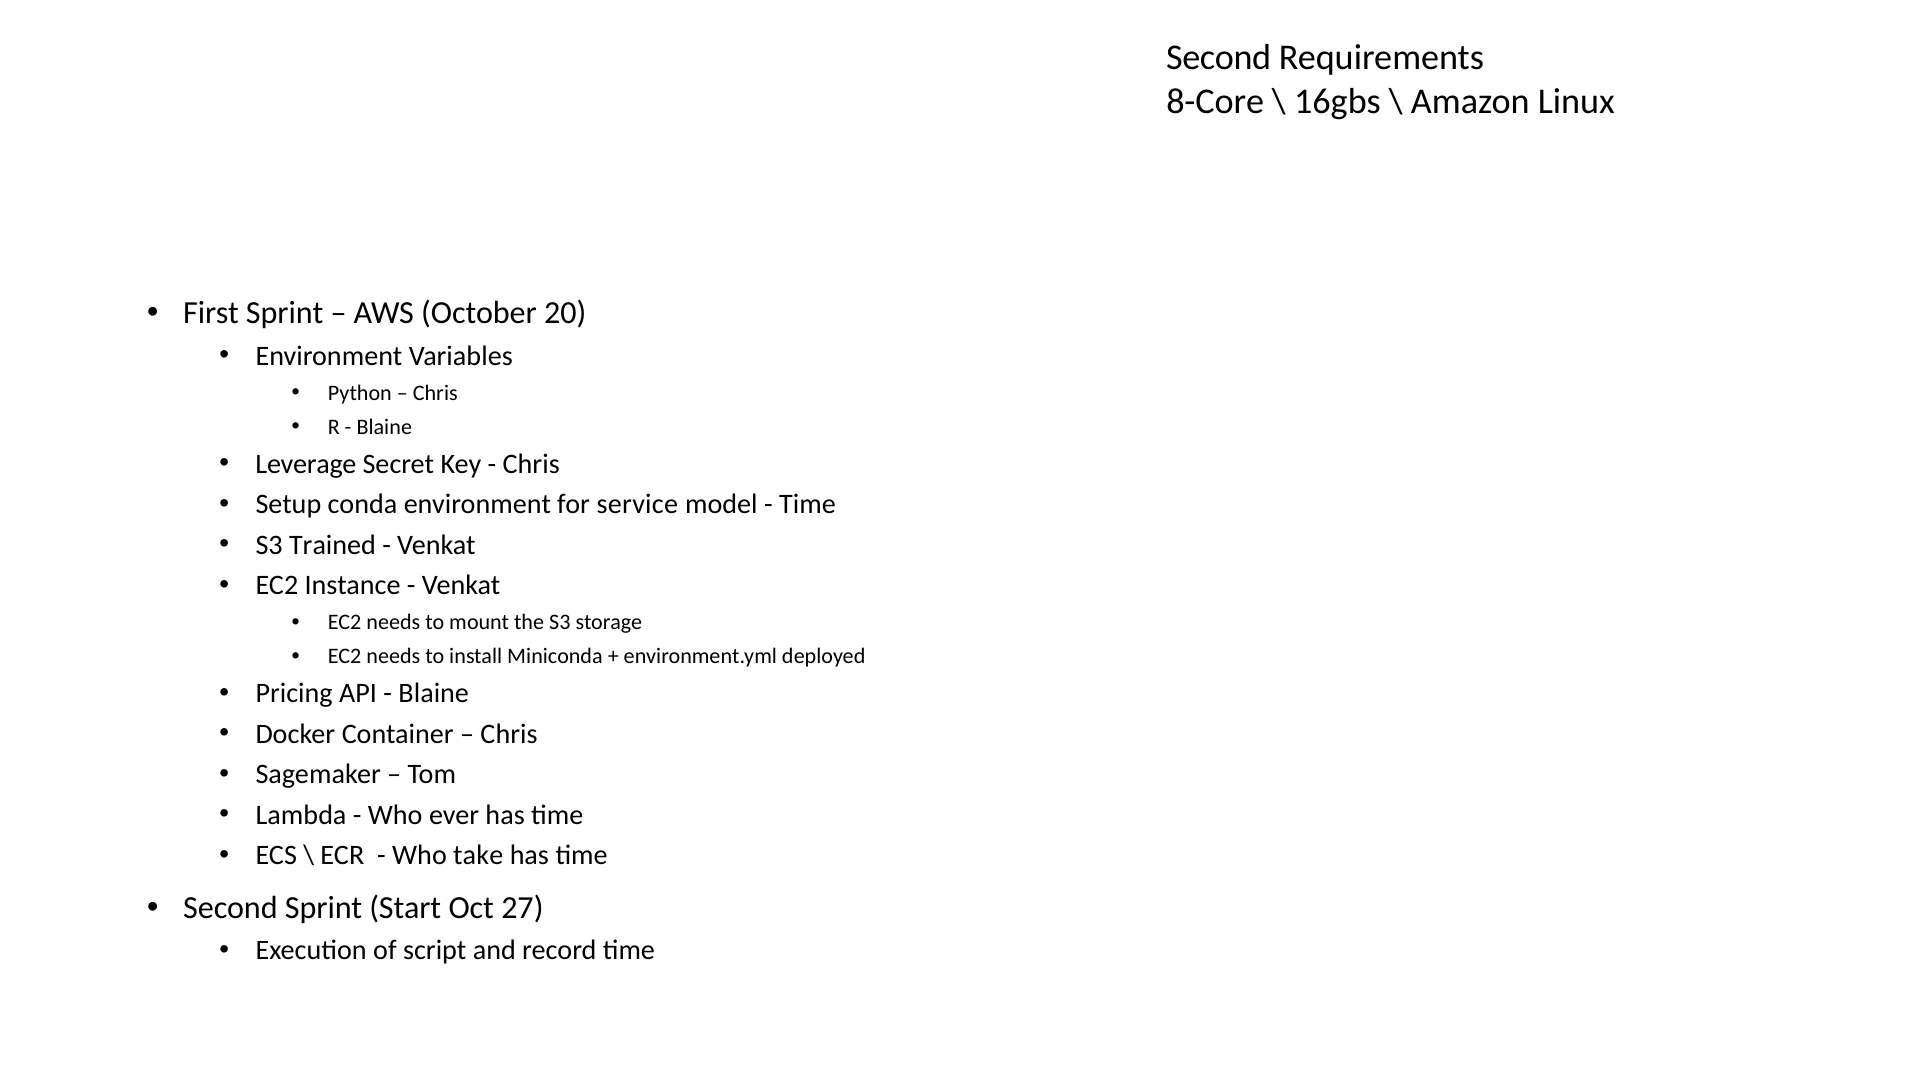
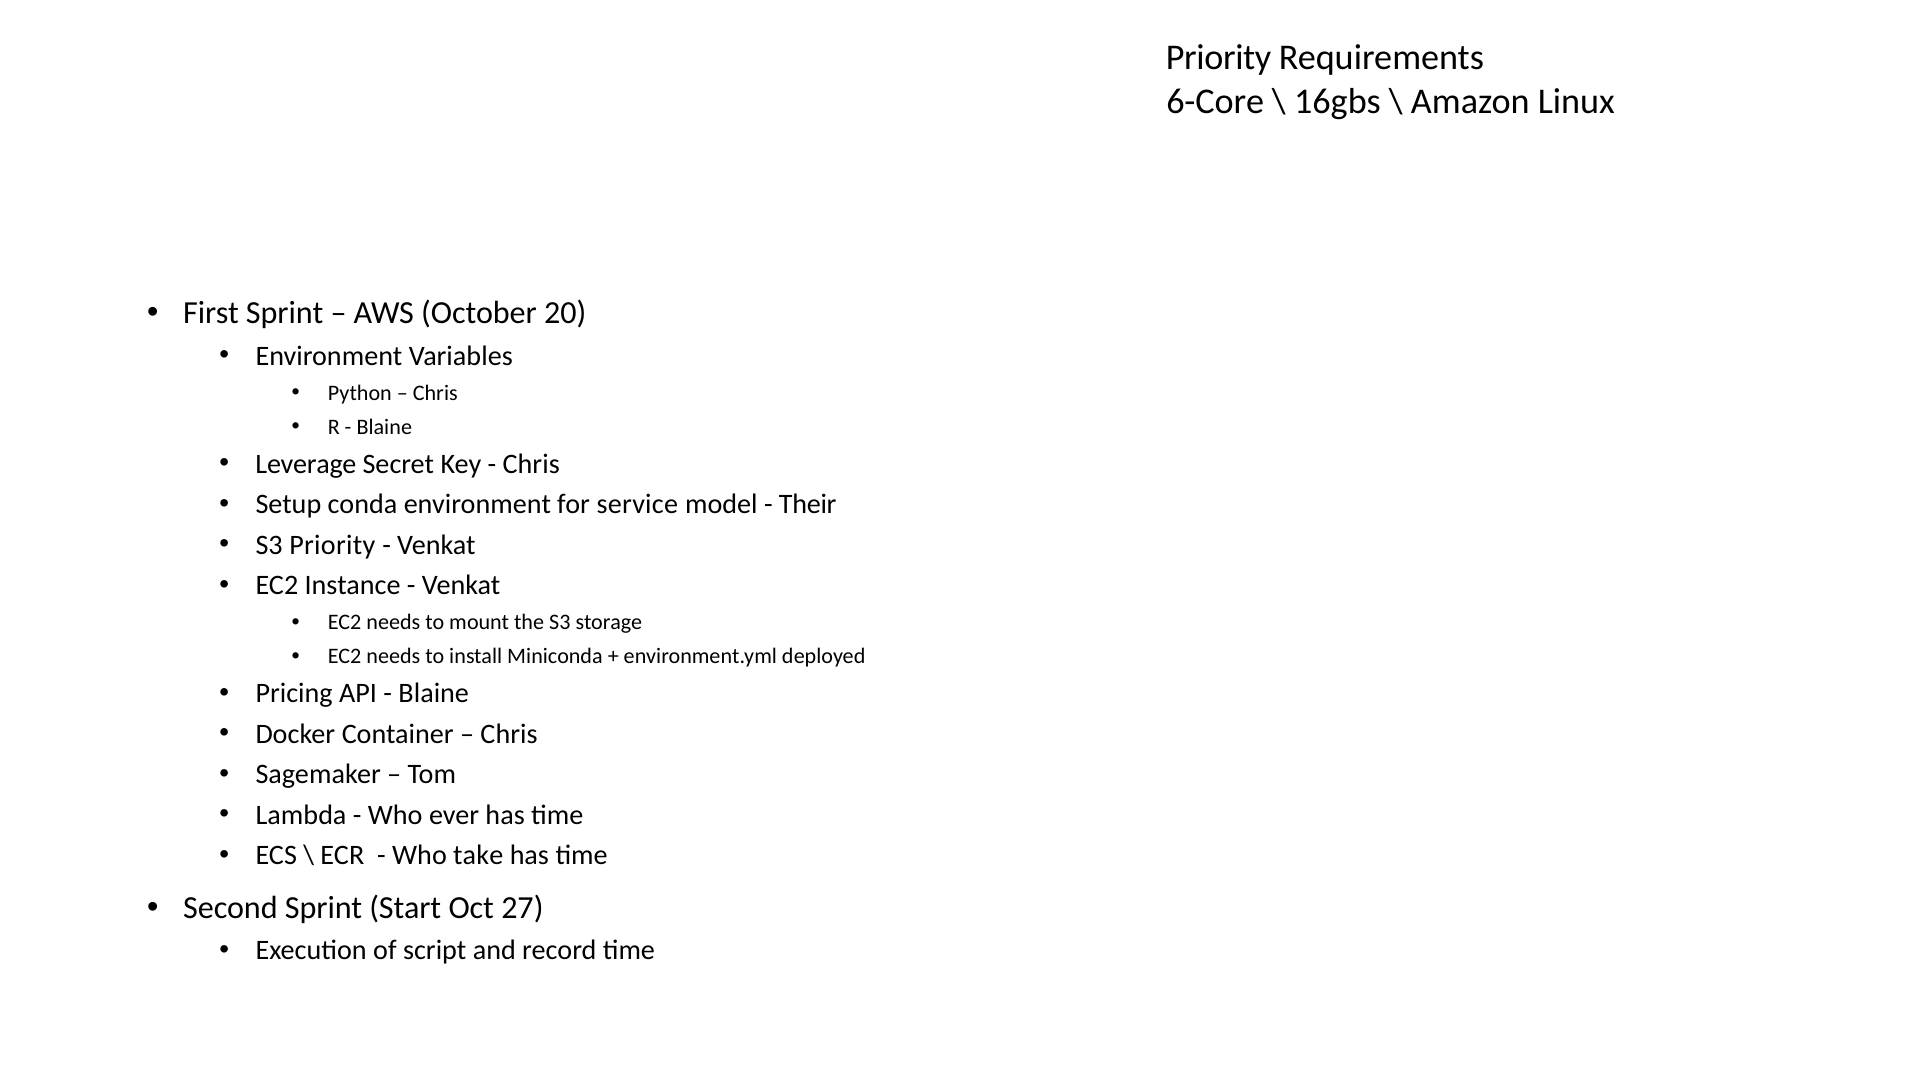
Second at (1219, 58): Second -> Priority
8-Core: 8-Core -> 6-Core
Time at (807, 504): Time -> Their
S3 Trained: Trained -> Priority
